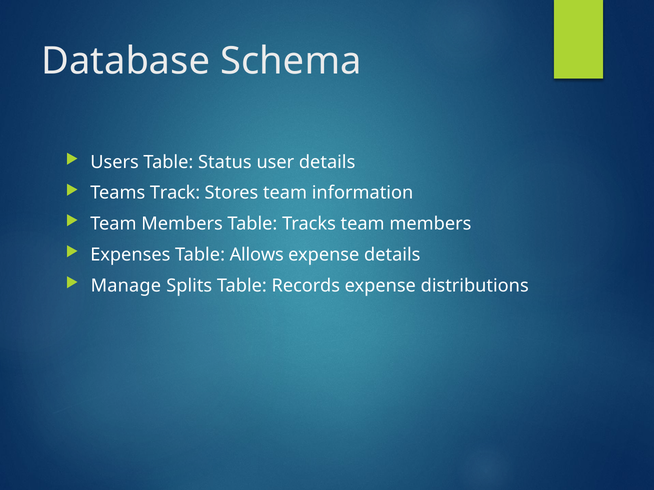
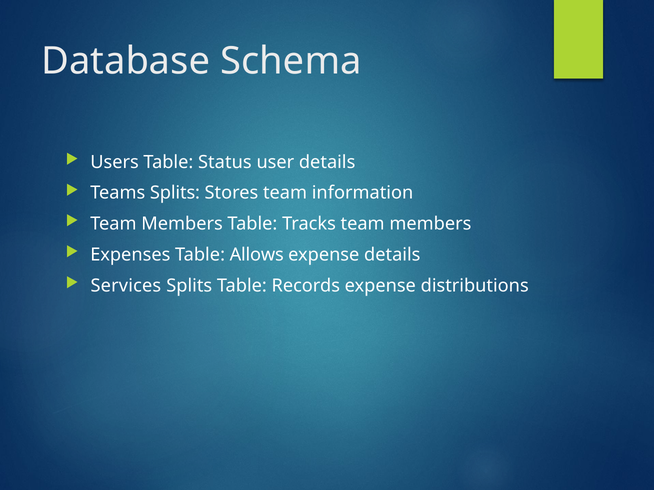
Teams Track: Track -> Splits
Manage: Manage -> Services
